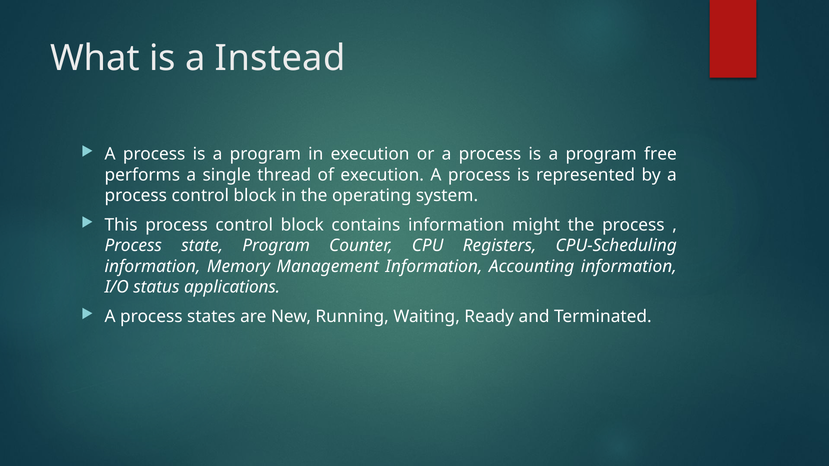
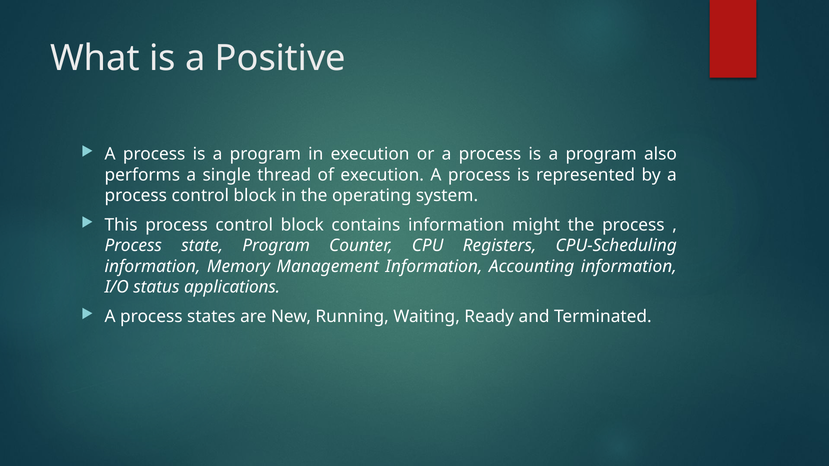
Instead: Instead -> Positive
free: free -> also
